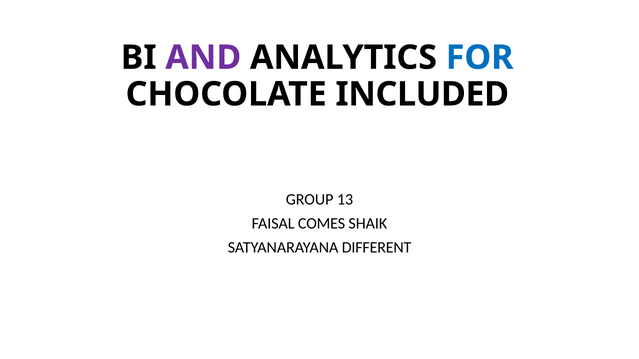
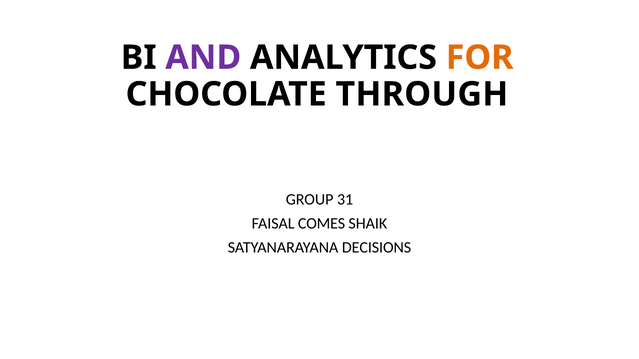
FOR colour: blue -> orange
INCLUDED: INCLUDED -> THROUGH
13: 13 -> 31
DIFFERENT: DIFFERENT -> DECISIONS
